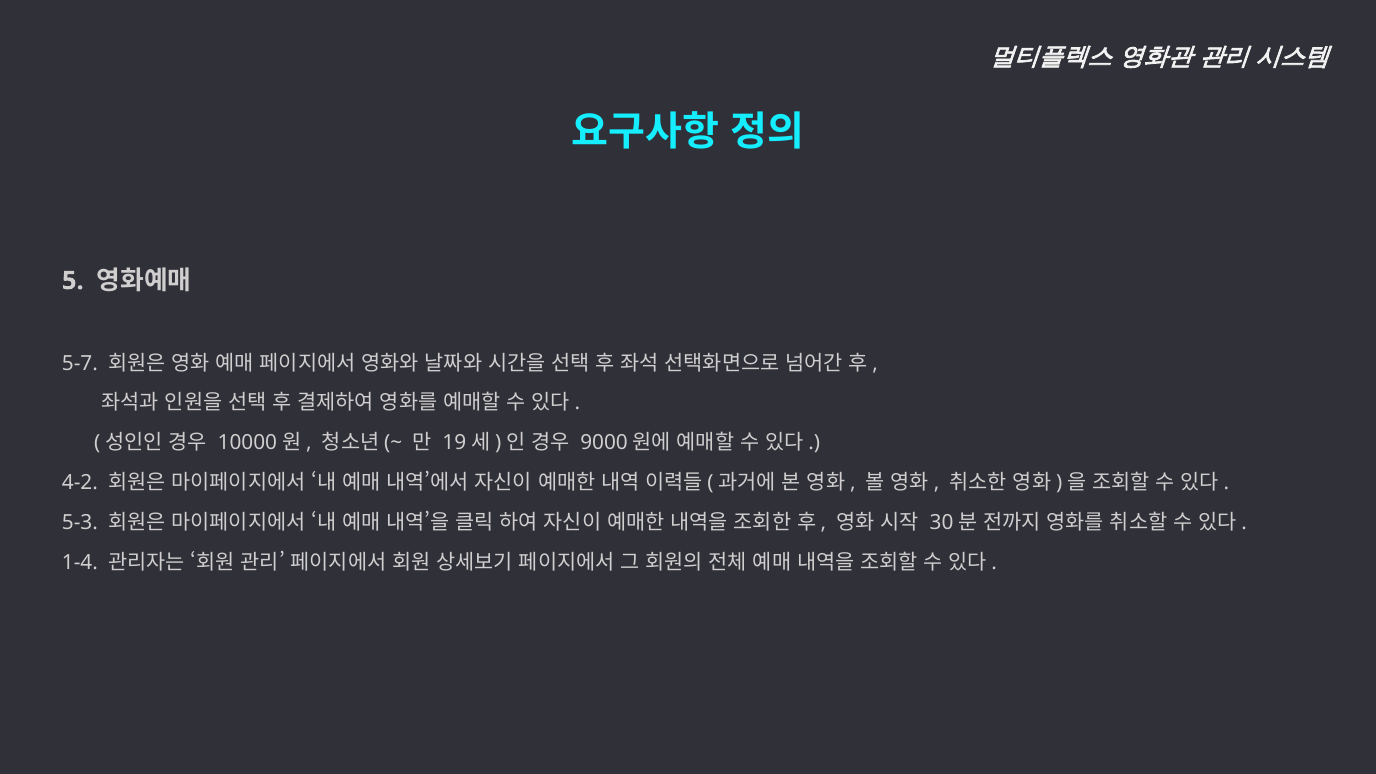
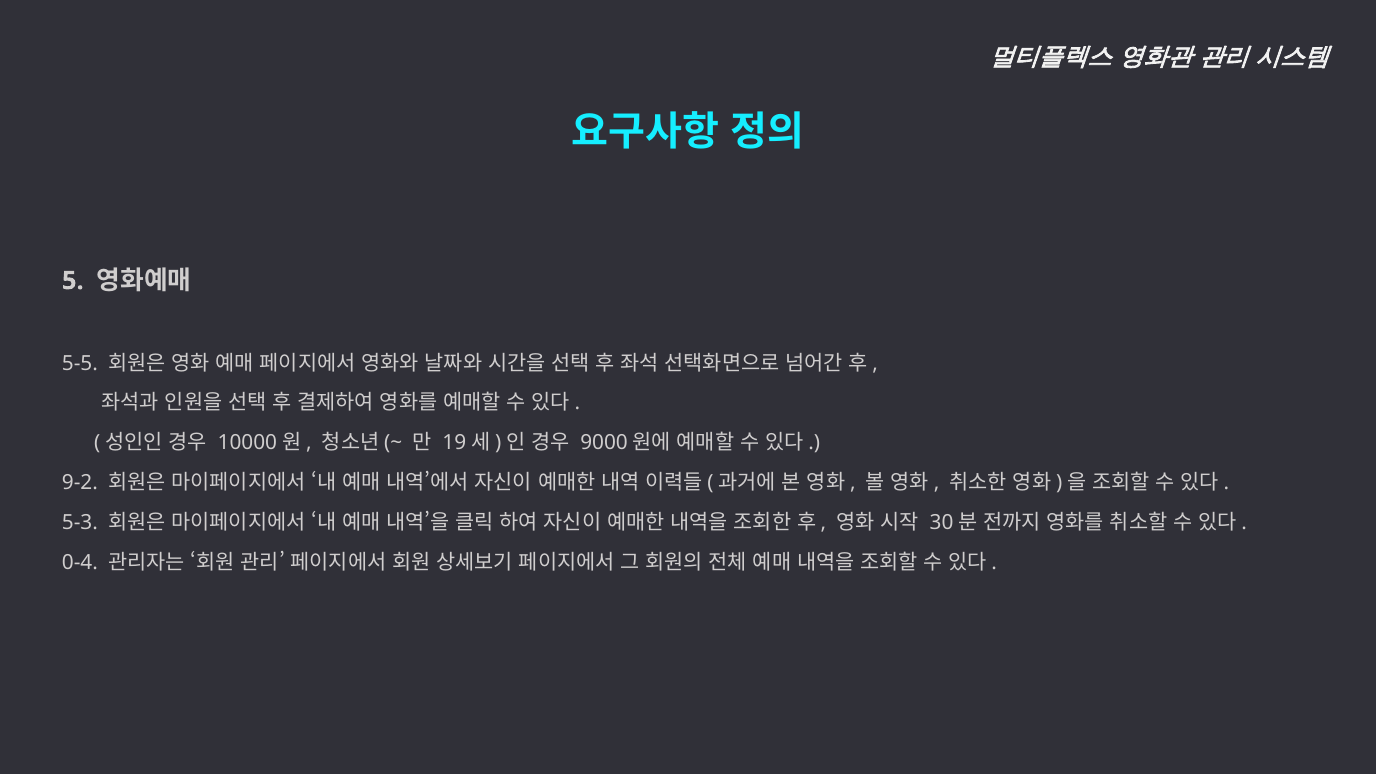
5-7: 5-7 -> 5-5
4-2: 4-2 -> 9-2
1-4: 1-4 -> 0-4
